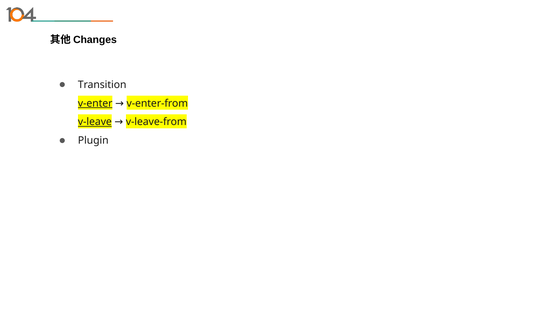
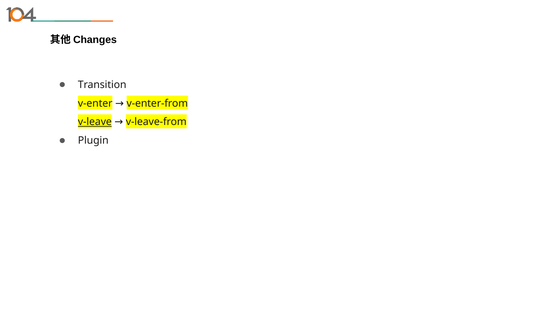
v-enter underline: present -> none
